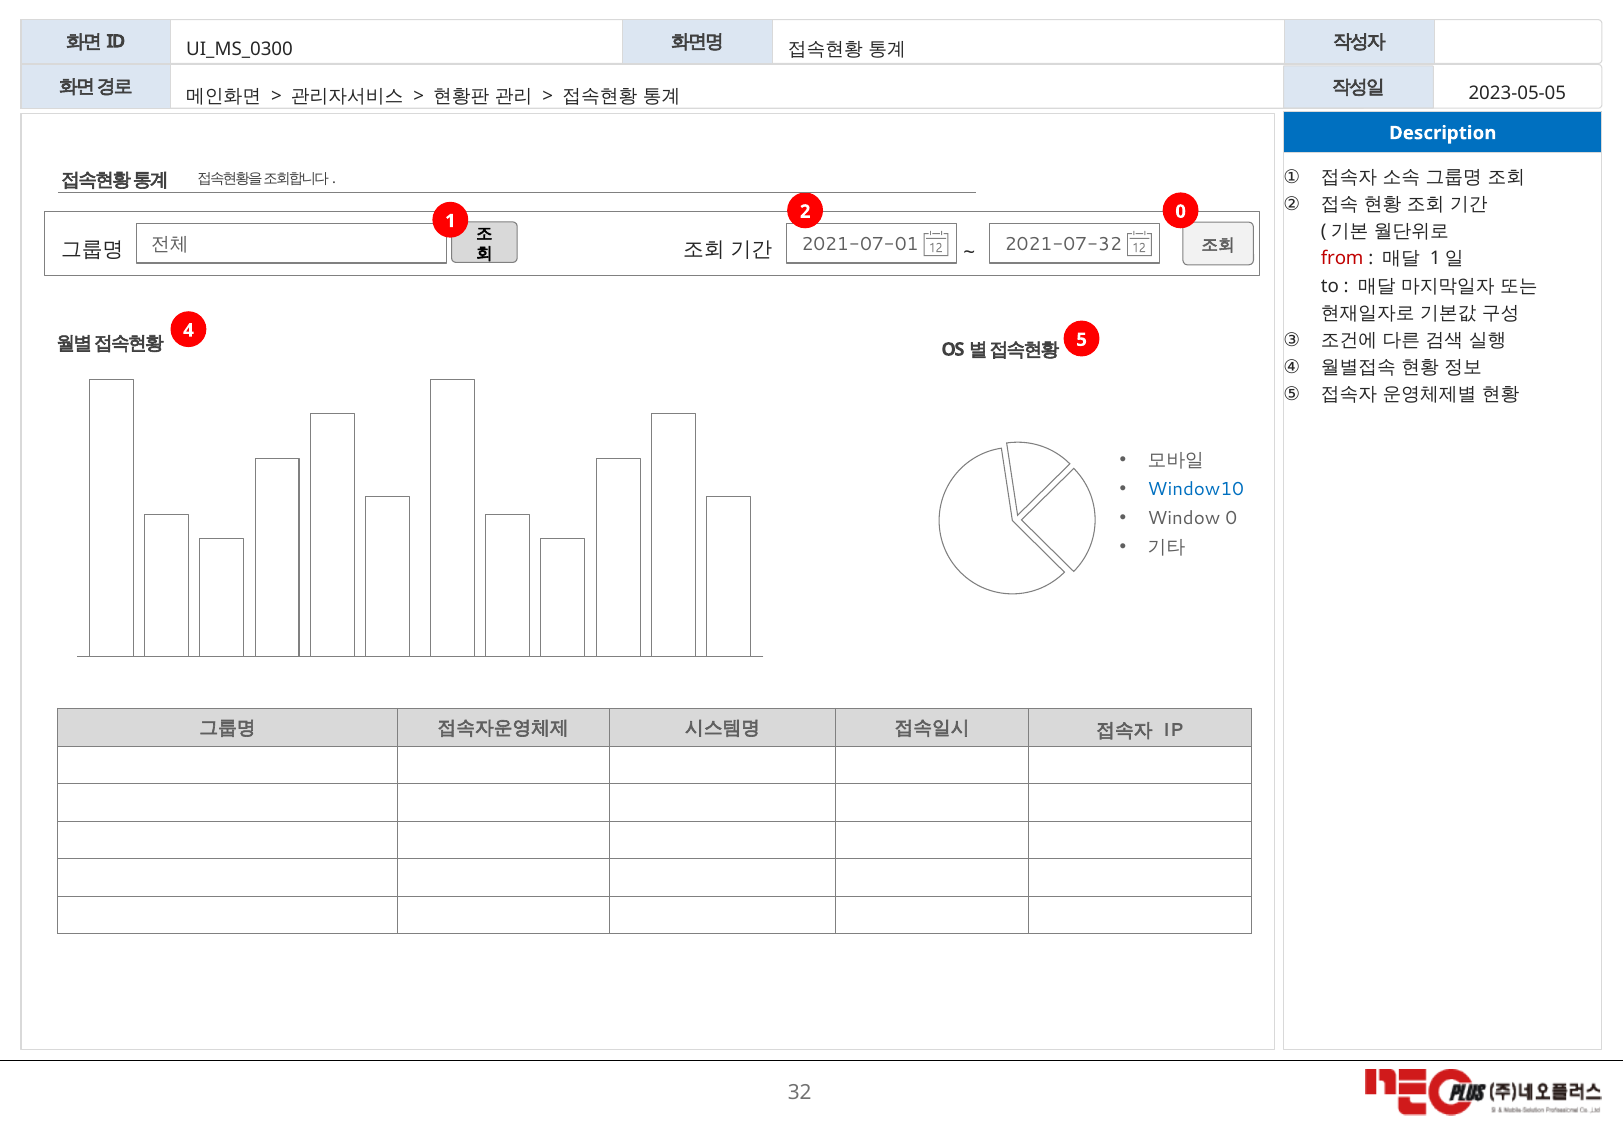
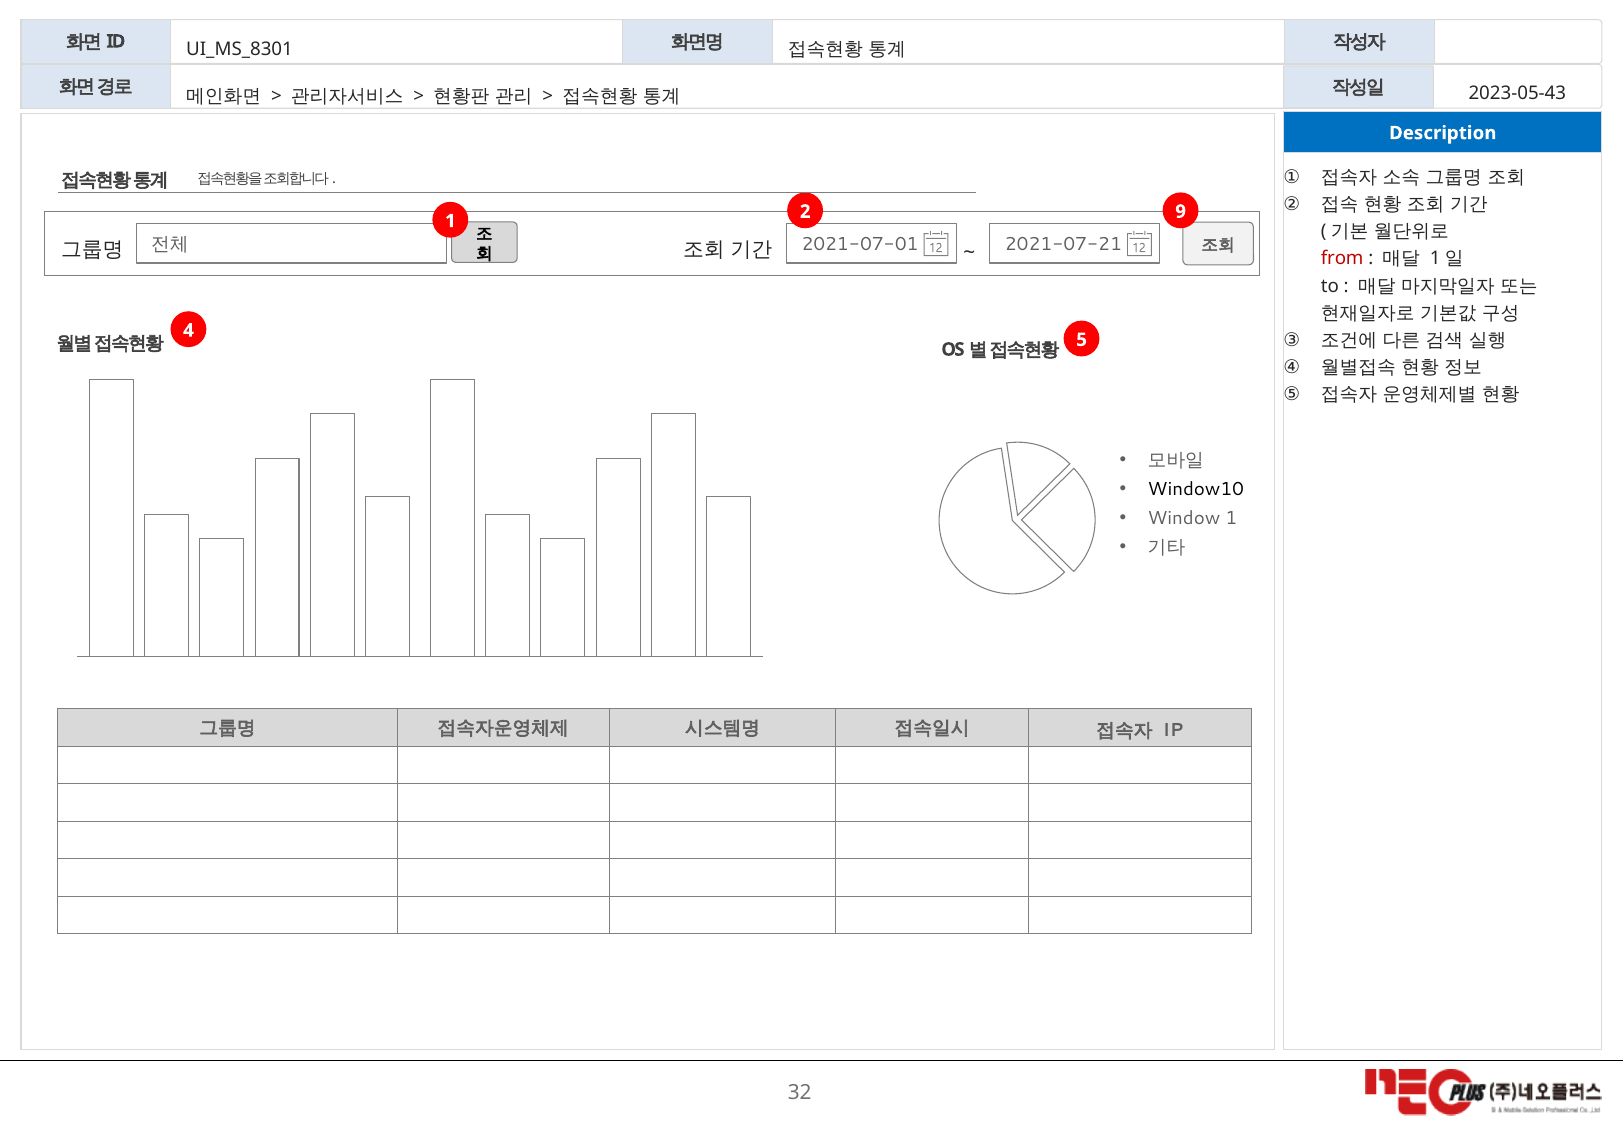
UI_MS_0300: UI_MS_0300 -> UI_MS_8301
2023-05-05: 2023-05-05 -> 2023-05-43
2 0: 0 -> 9
2021-07-32: 2021-07-32 -> 2021-07-21
Window10 colour: blue -> black
Window 0: 0 -> 1
